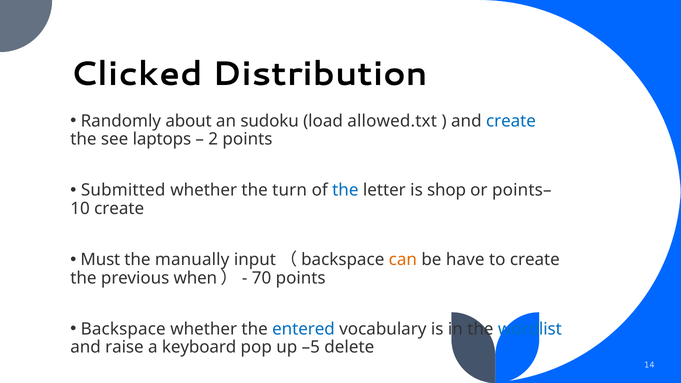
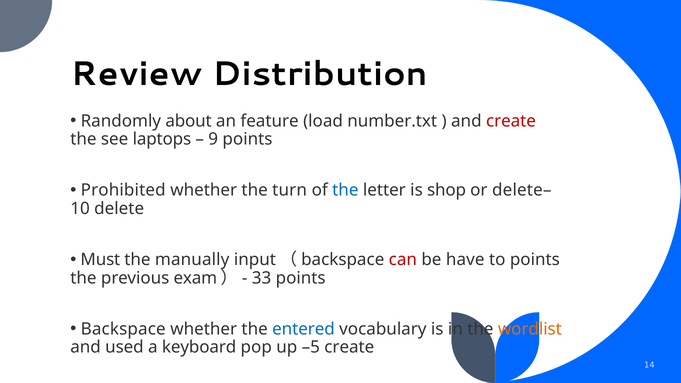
Clicked: Clicked -> Review
sudoku: sudoku -> feature
allowed.txt: allowed.txt -> number.txt
create at (511, 121) colour: blue -> red
2: 2 -> 9
Submitted: Submitted -> Prohibited
points–: points– -> delete–
10 create: create -> delete
can colour: orange -> red
to create: create -> points
when: when -> exam
70: 70 -> 33
wordlist colour: blue -> orange
raise: raise -> used
–5 delete: delete -> create
